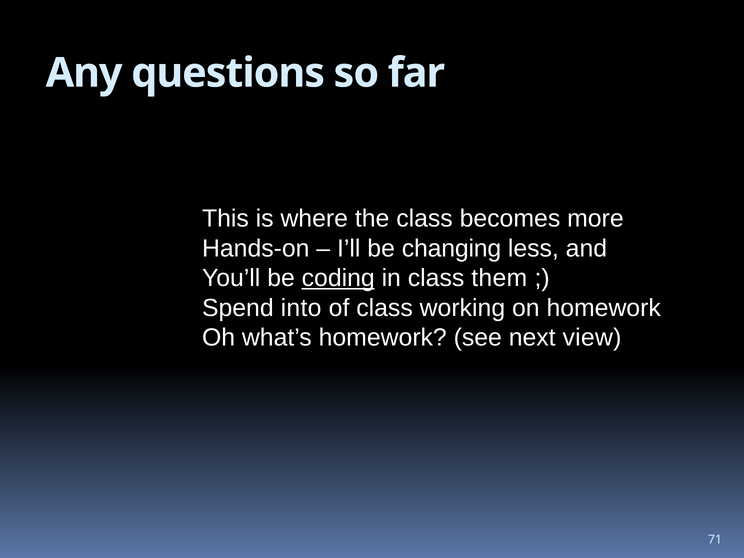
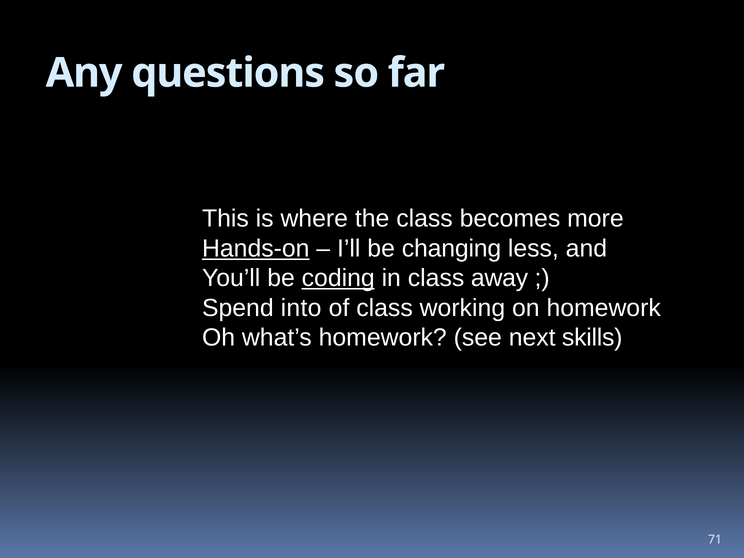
Hands-on underline: none -> present
them: them -> away
view: view -> skills
